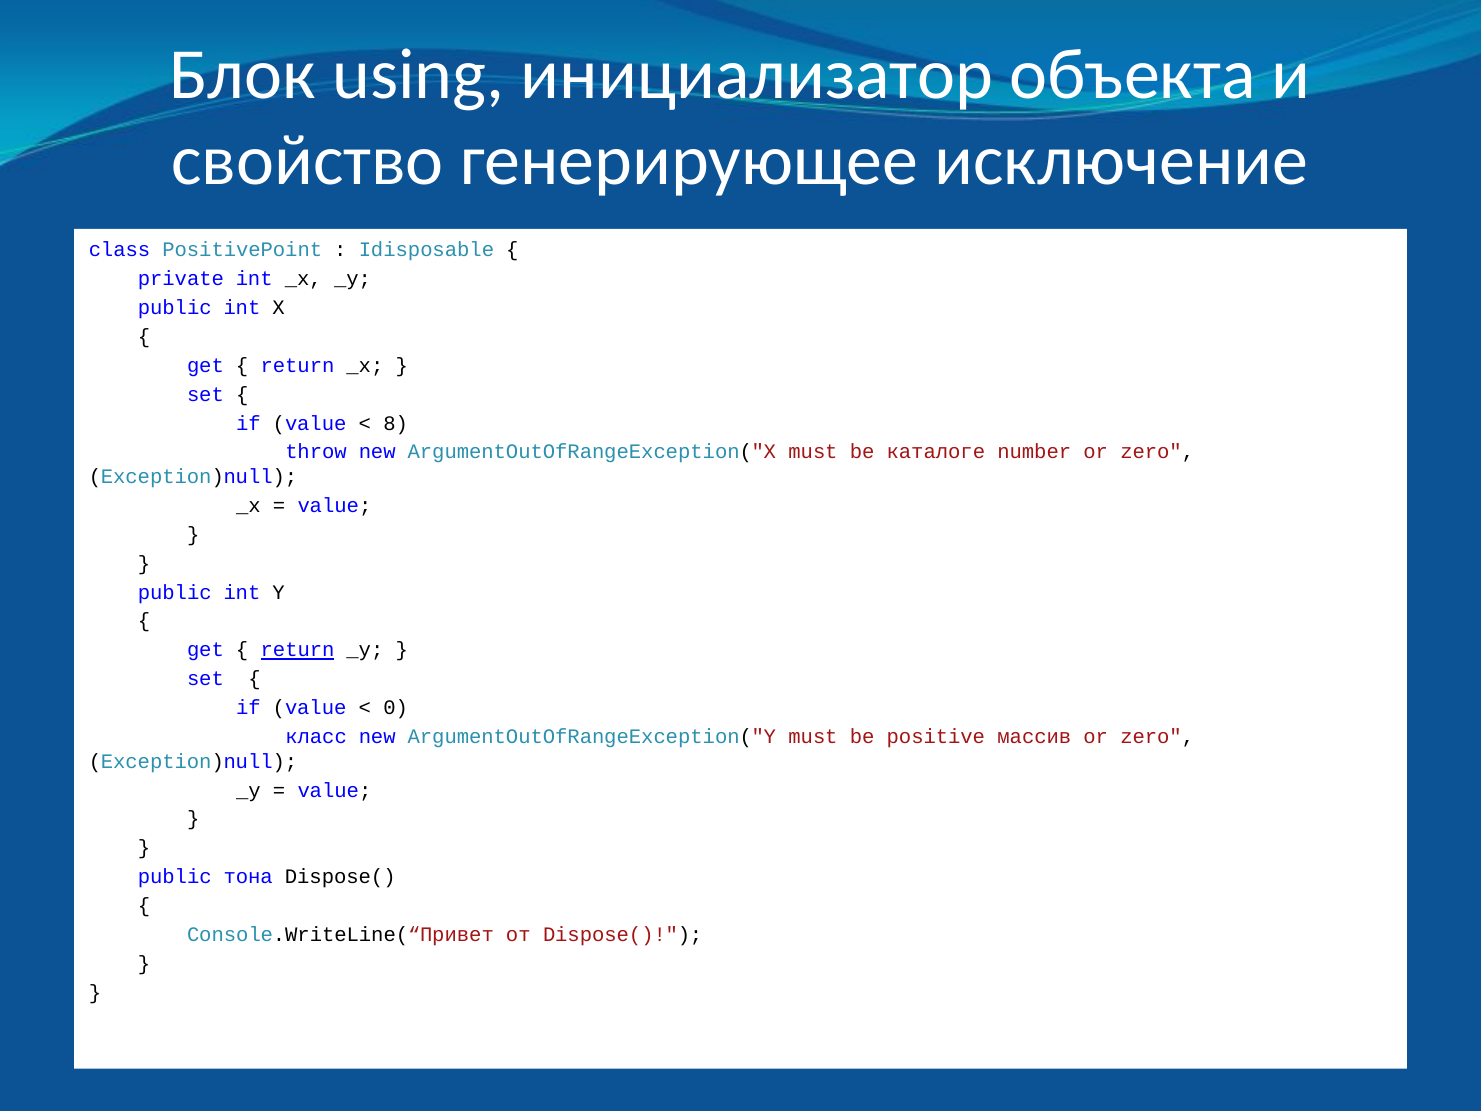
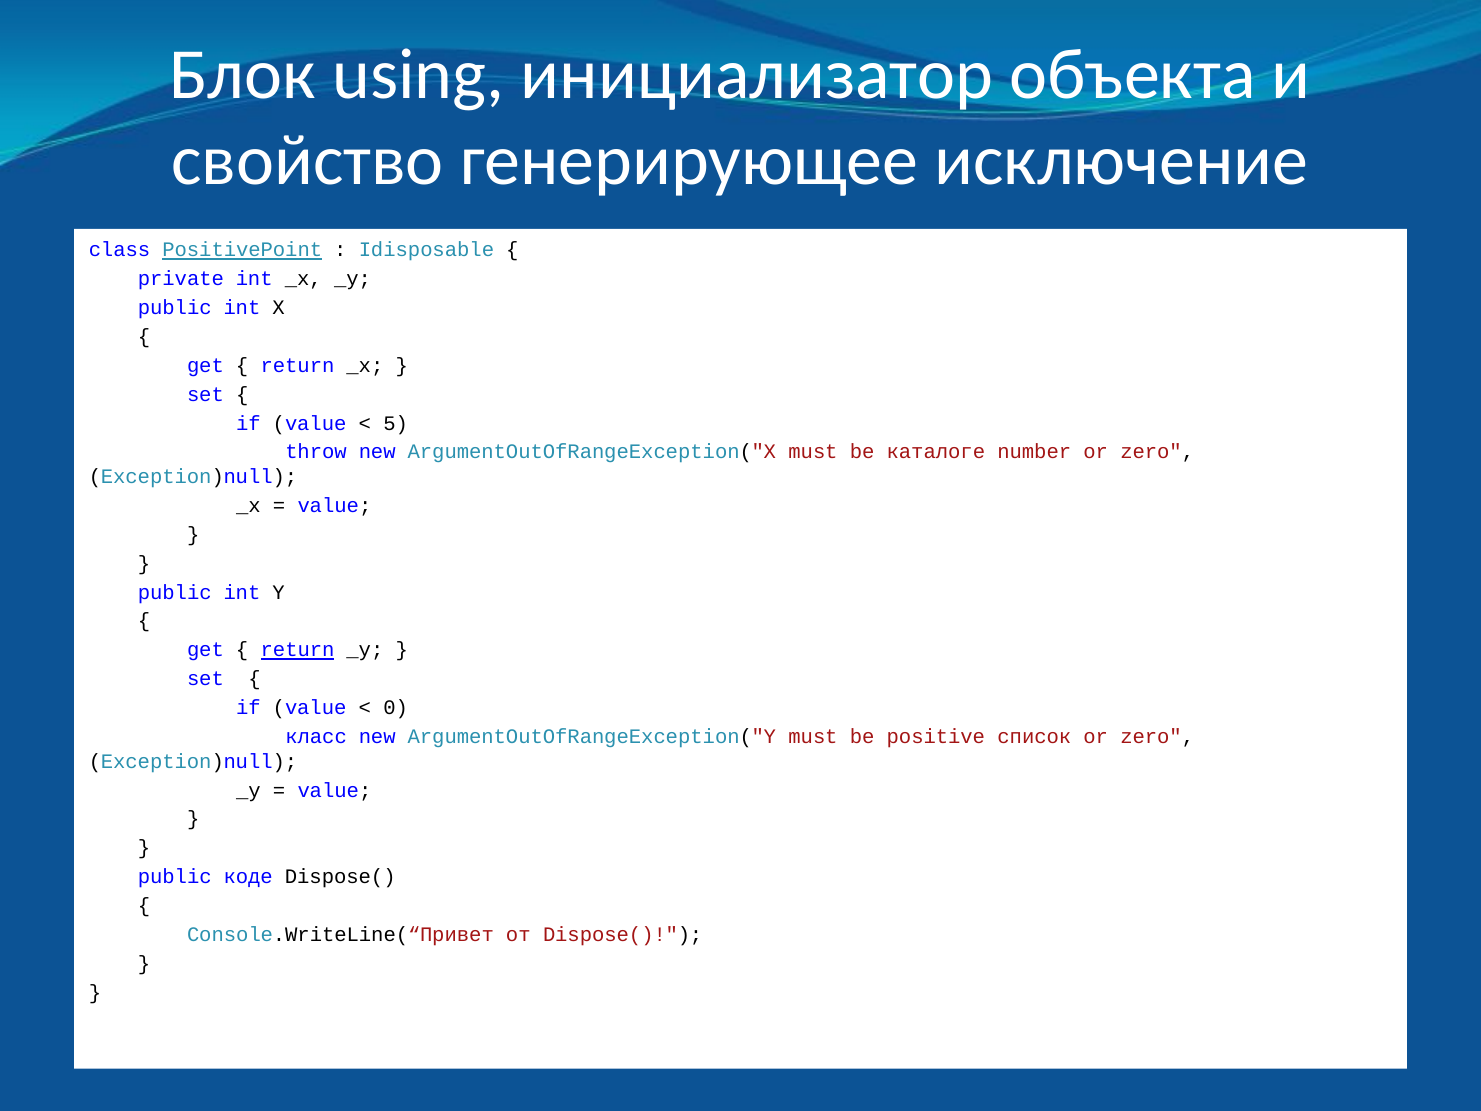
PositivePoint underline: none -> present
8: 8 -> 5
массив: массив -> список
тона: тона -> коде
